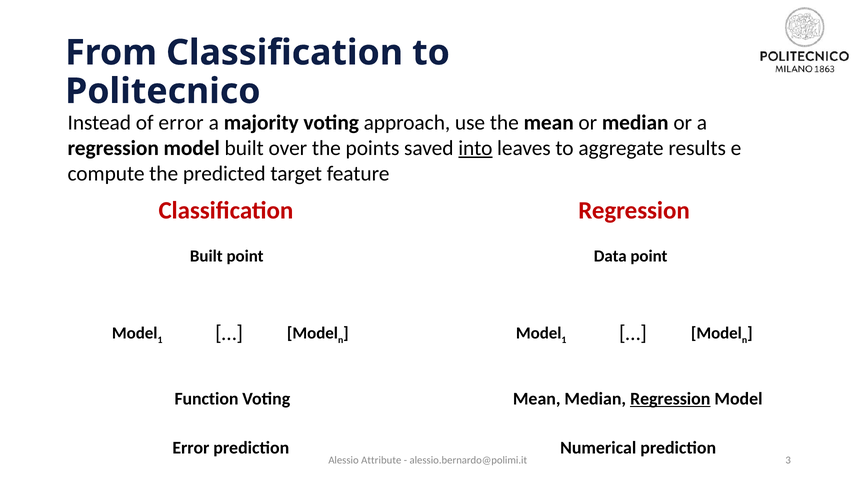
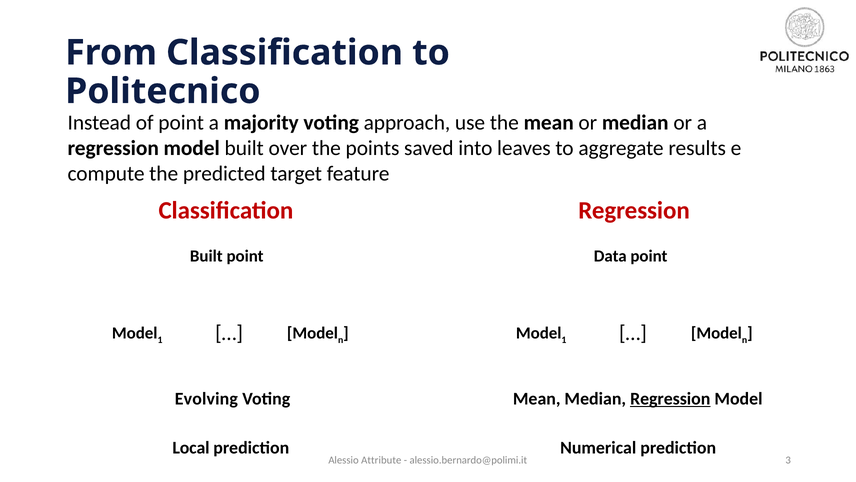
of error: error -> point
into underline: present -> none
Function: Function -> Evolving
Error at (191, 447): Error -> Local
